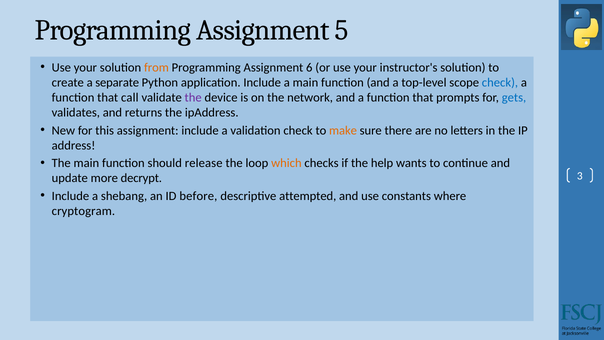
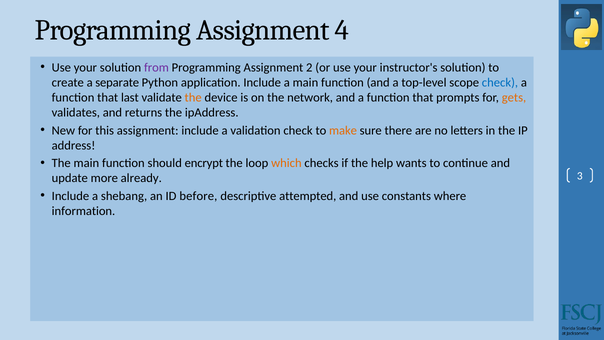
5: 5 -> 4
from colour: orange -> purple
6: 6 -> 2
call: call -> last
the at (193, 98) colour: purple -> orange
gets colour: blue -> orange
release: release -> encrypt
decrypt: decrypt -> already
cryptogram: cryptogram -> information
